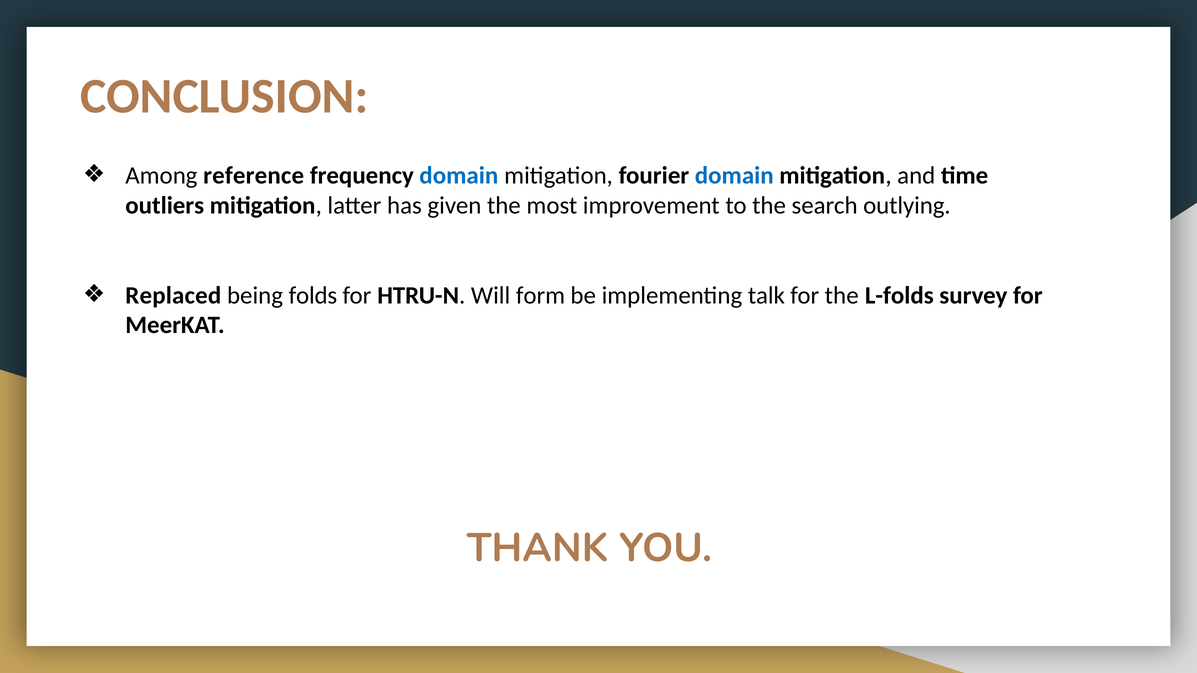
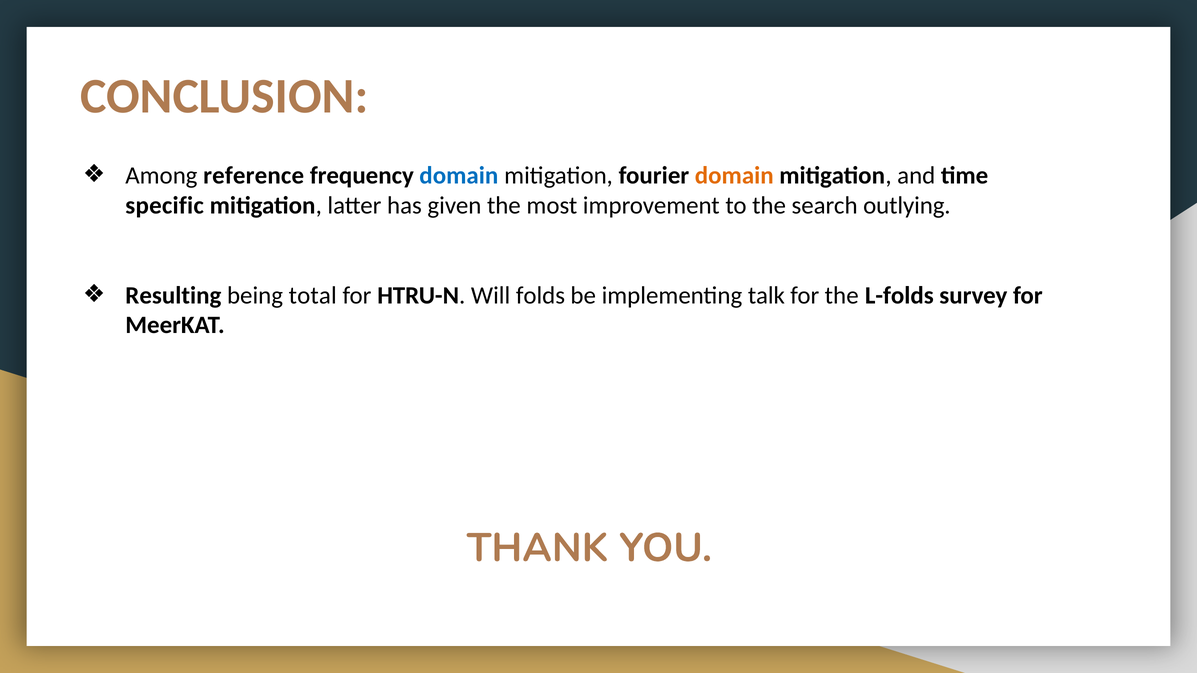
domain at (734, 176) colour: blue -> orange
outliers: outliers -> specific
Replaced: Replaced -> Resulting
folds: folds -> total
form: form -> folds
